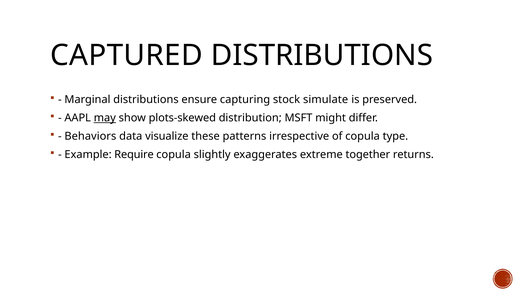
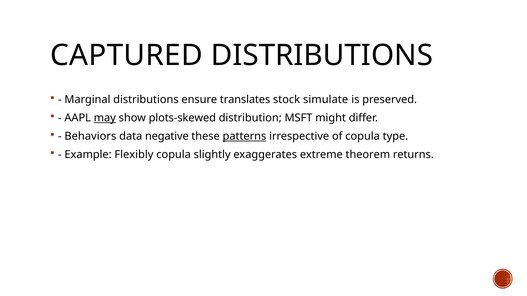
capturing: capturing -> translates
visualize: visualize -> negative
patterns underline: none -> present
Require: Require -> Flexibly
together: together -> theorem
